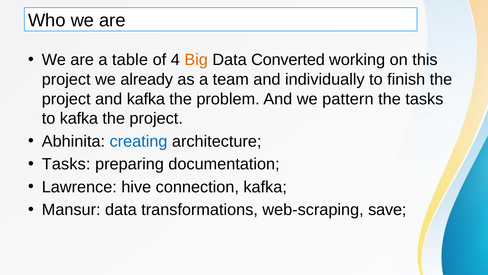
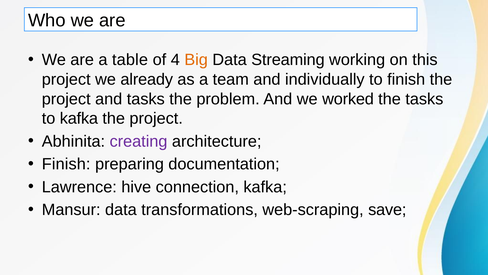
Converted: Converted -> Streaming
and kafka: kafka -> tasks
pattern: pattern -> worked
creating colour: blue -> purple
Tasks at (66, 164): Tasks -> Finish
